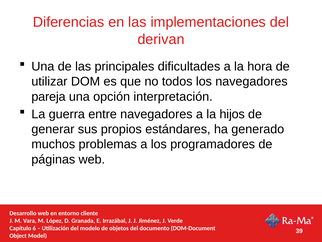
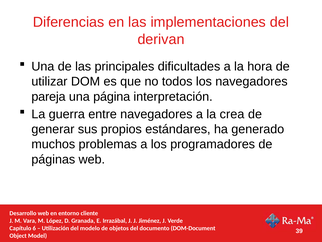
opción: opción -> página
hijos: hijos -> crea
